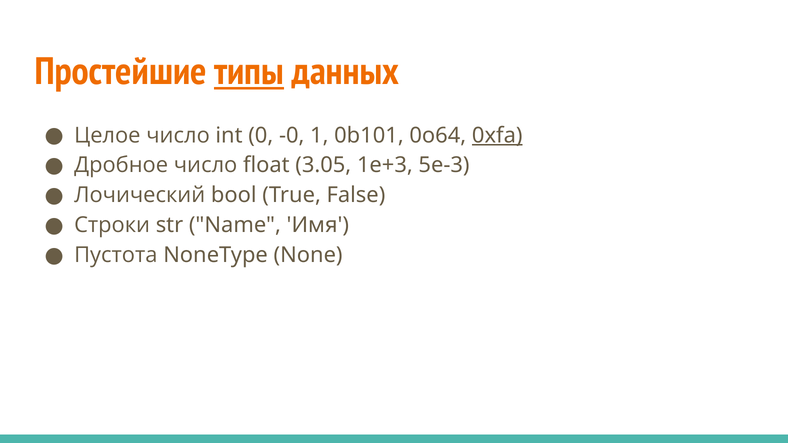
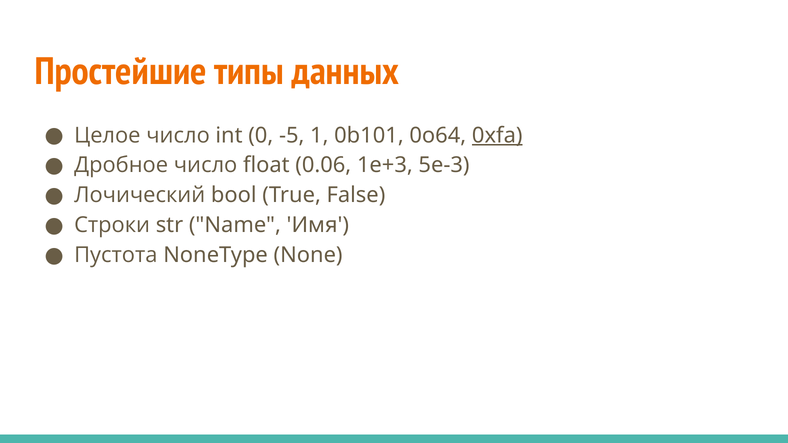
типы underline: present -> none
-0: -0 -> -5
3.05: 3.05 -> 0.06
